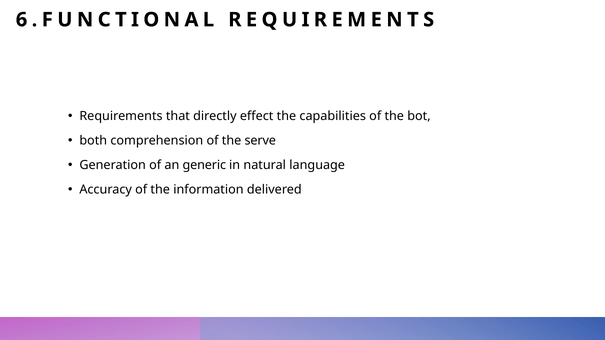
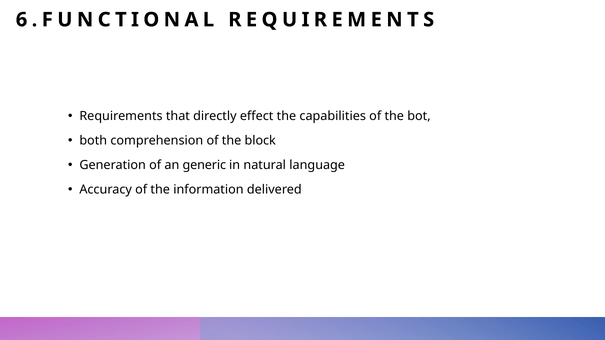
serve: serve -> block
